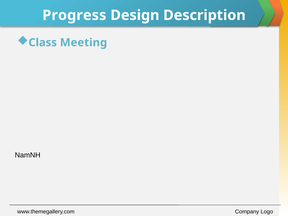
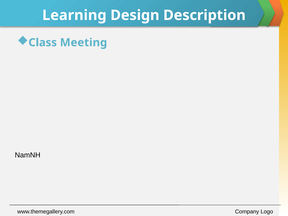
Progress: Progress -> Learning
